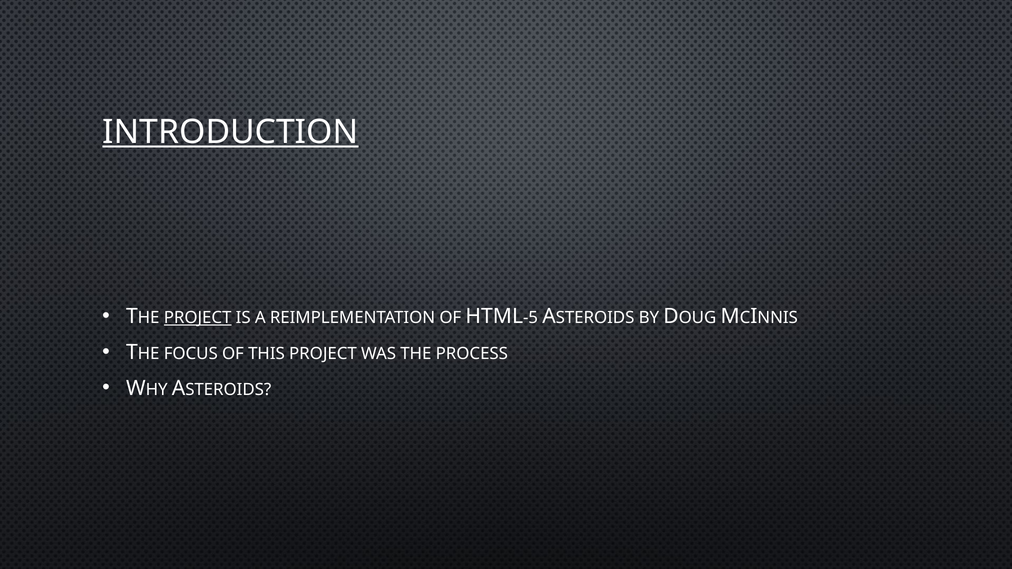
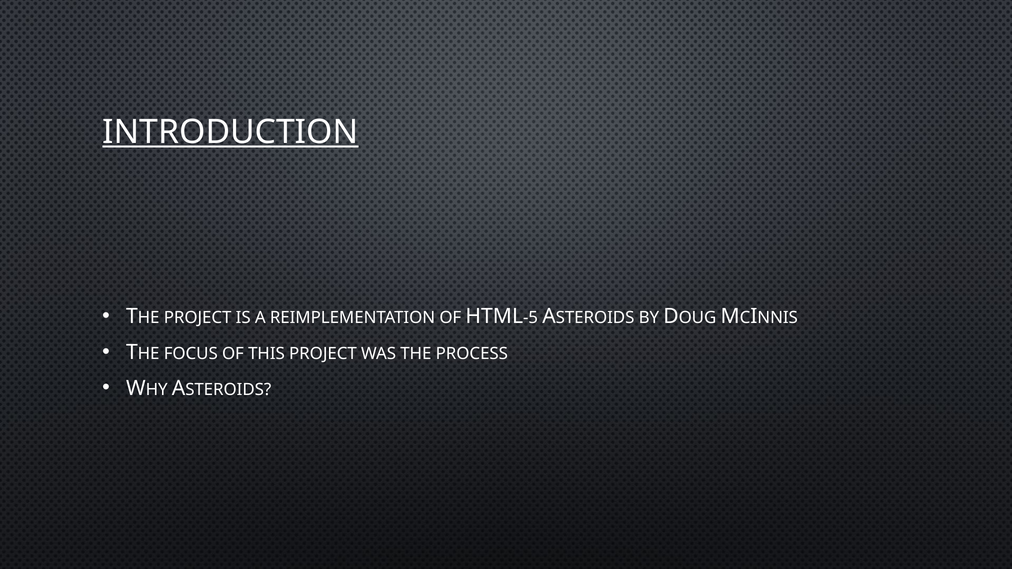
PROJECT at (198, 318) underline: present -> none
